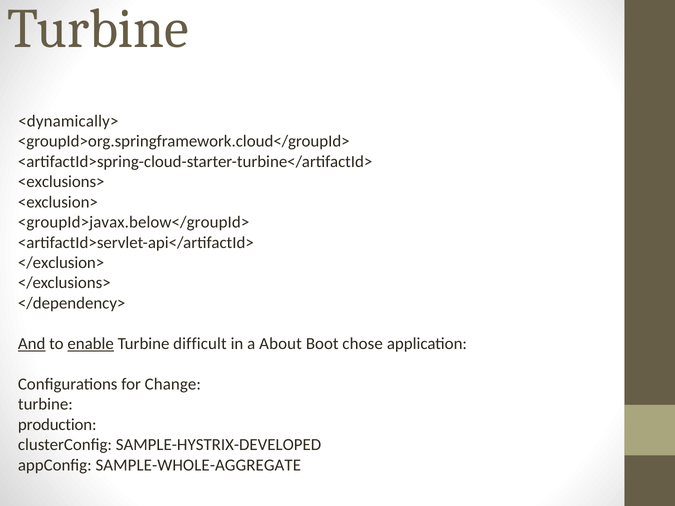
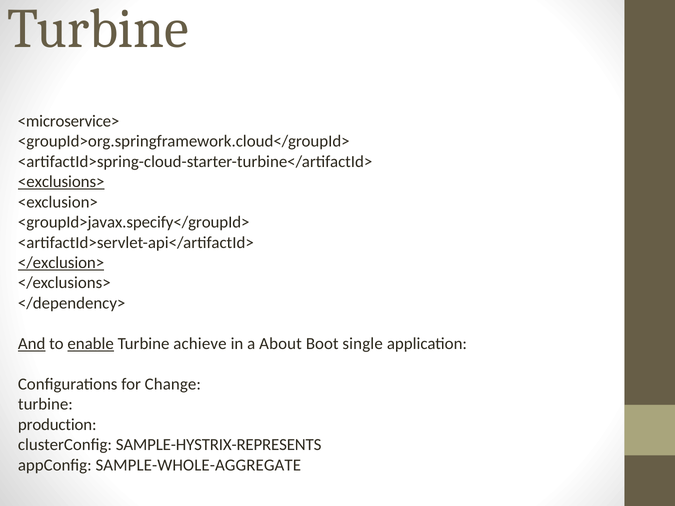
<dynamically>: <dynamically> -> <microservice>
<exclusions> underline: none -> present
<groupId>javax.below</groupId>: <groupId>javax.below</groupId> -> <groupId>javax.specify</groupId>
</exclusion> underline: none -> present
difficult: difficult -> achieve
chose: chose -> single
SAMPLE-HYSTRIX-DEVELOPED: SAMPLE-HYSTRIX-DEVELOPED -> SAMPLE-HYSTRIX-REPRESENTS
